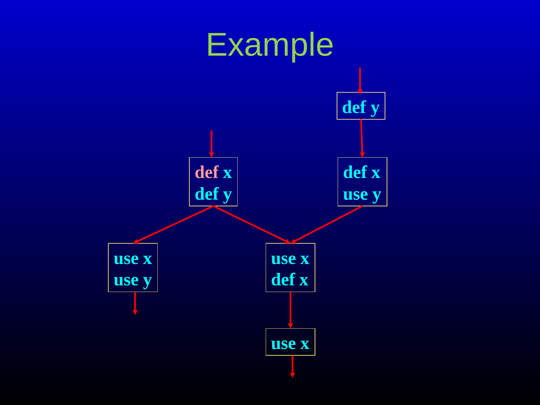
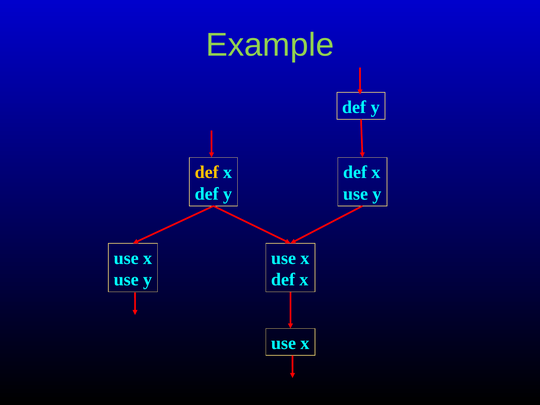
def at (207, 172) colour: pink -> yellow
